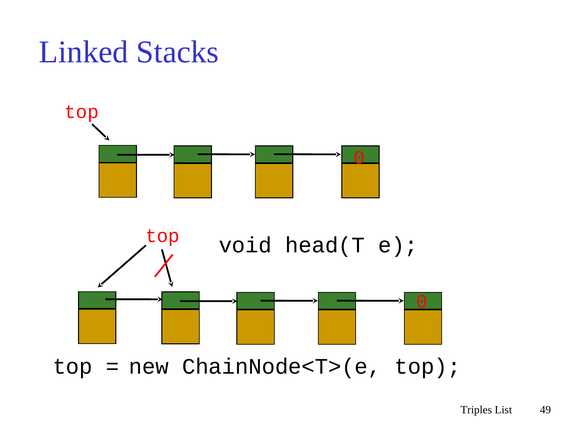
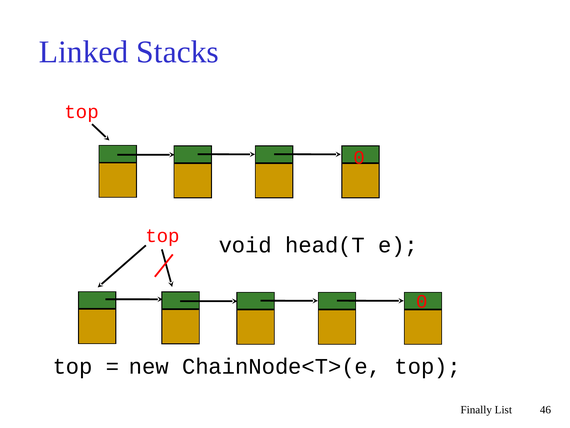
Triples: Triples -> Finally
49: 49 -> 46
